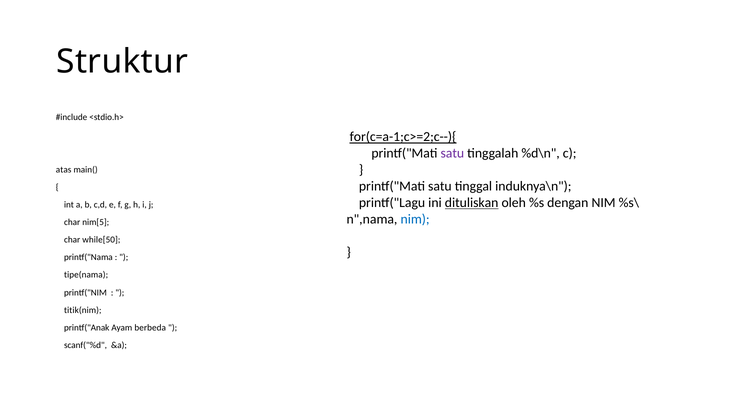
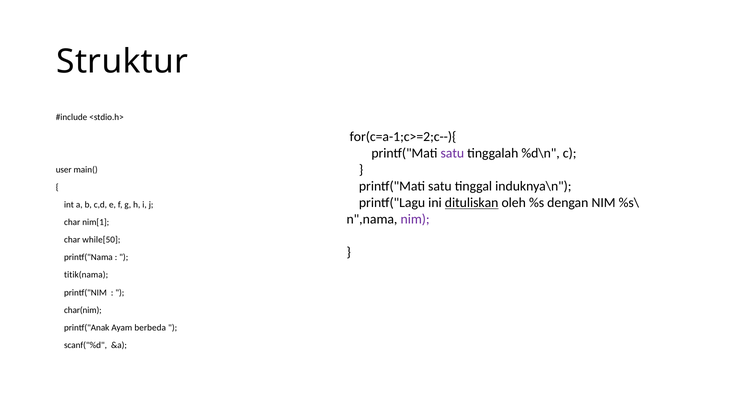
for(c=a-1;c>=2;c--){ underline: present -> none
atas: atas -> user
nim at (415, 219) colour: blue -> purple
nim[5: nim[5 -> nim[1
tipe(nama: tipe(nama -> titik(nama
titik(nim: titik(nim -> char(nim
